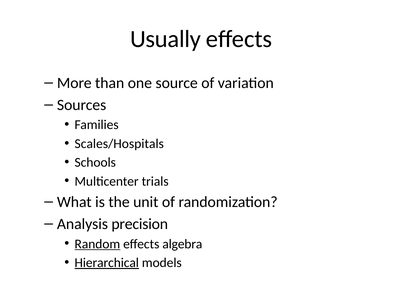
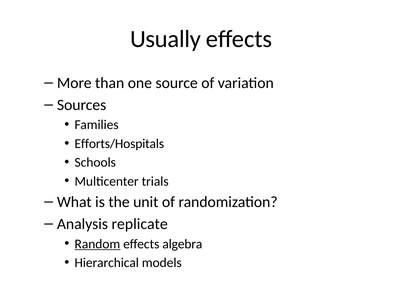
Scales/Hospitals: Scales/Hospitals -> Efforts/Hospitals
precision: precision -> replicate
Hierarchical underline: present -> none
